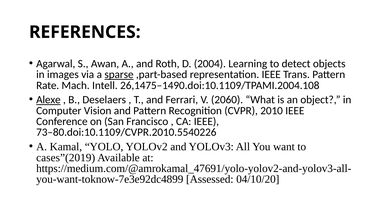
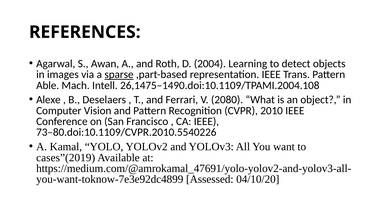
Rate: Rate -> Able
Alexe underline: present -> none
2060: 2060 -> 2080
